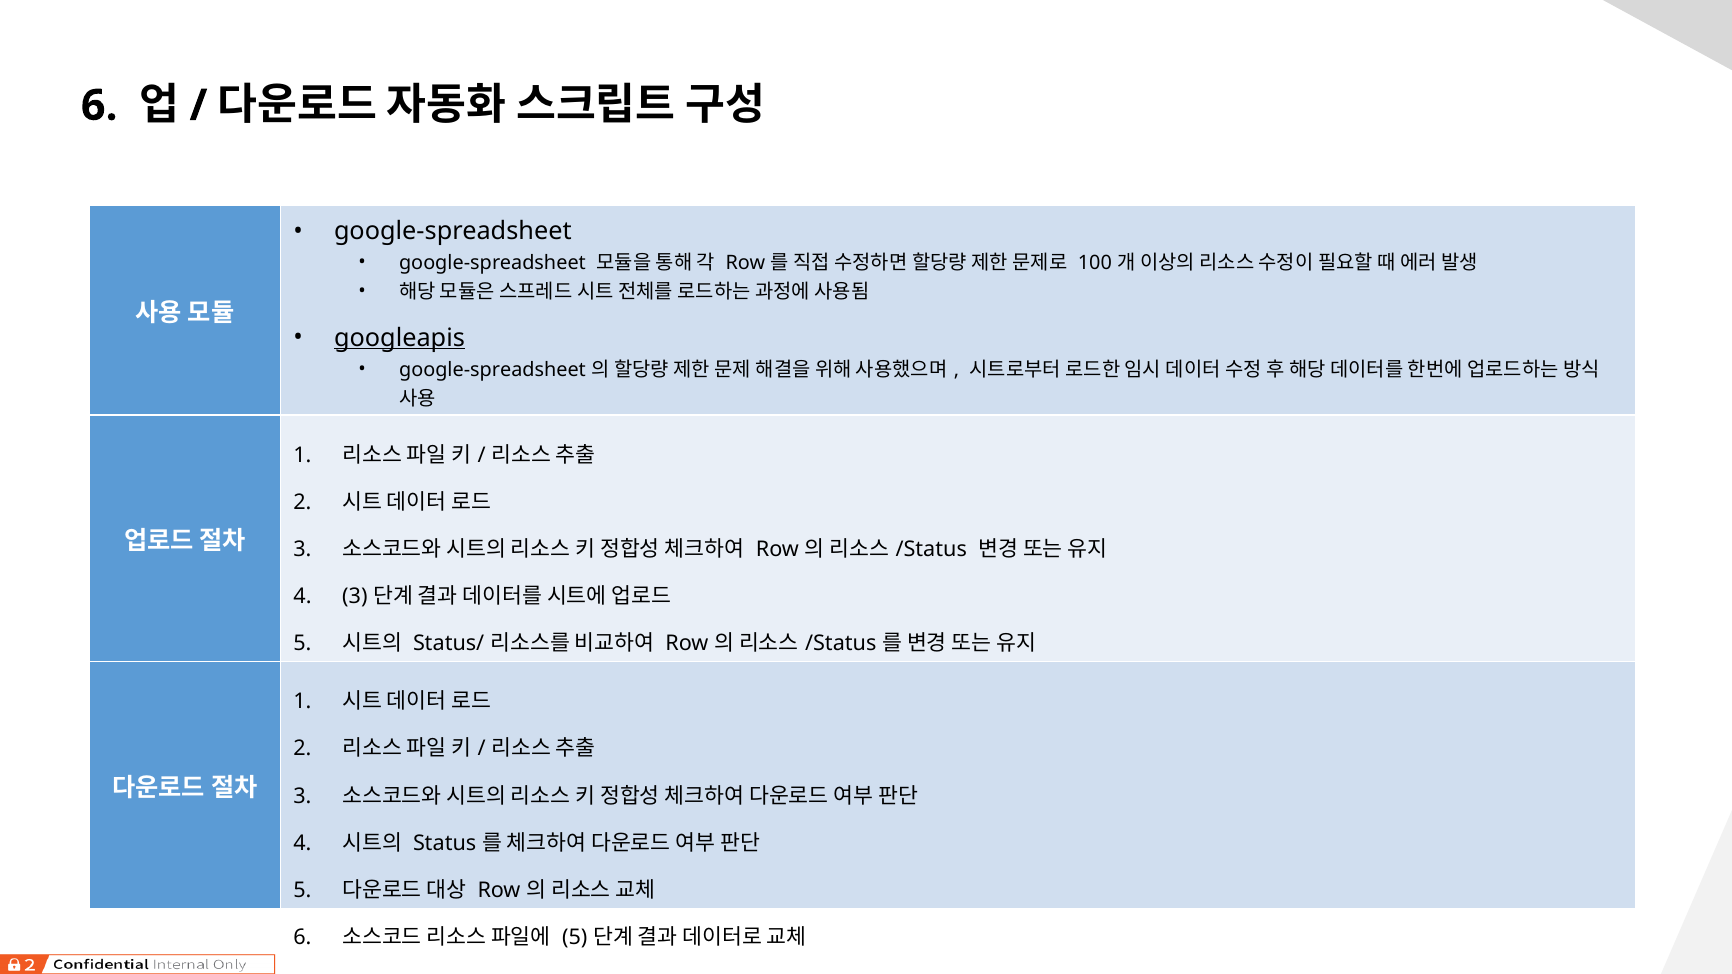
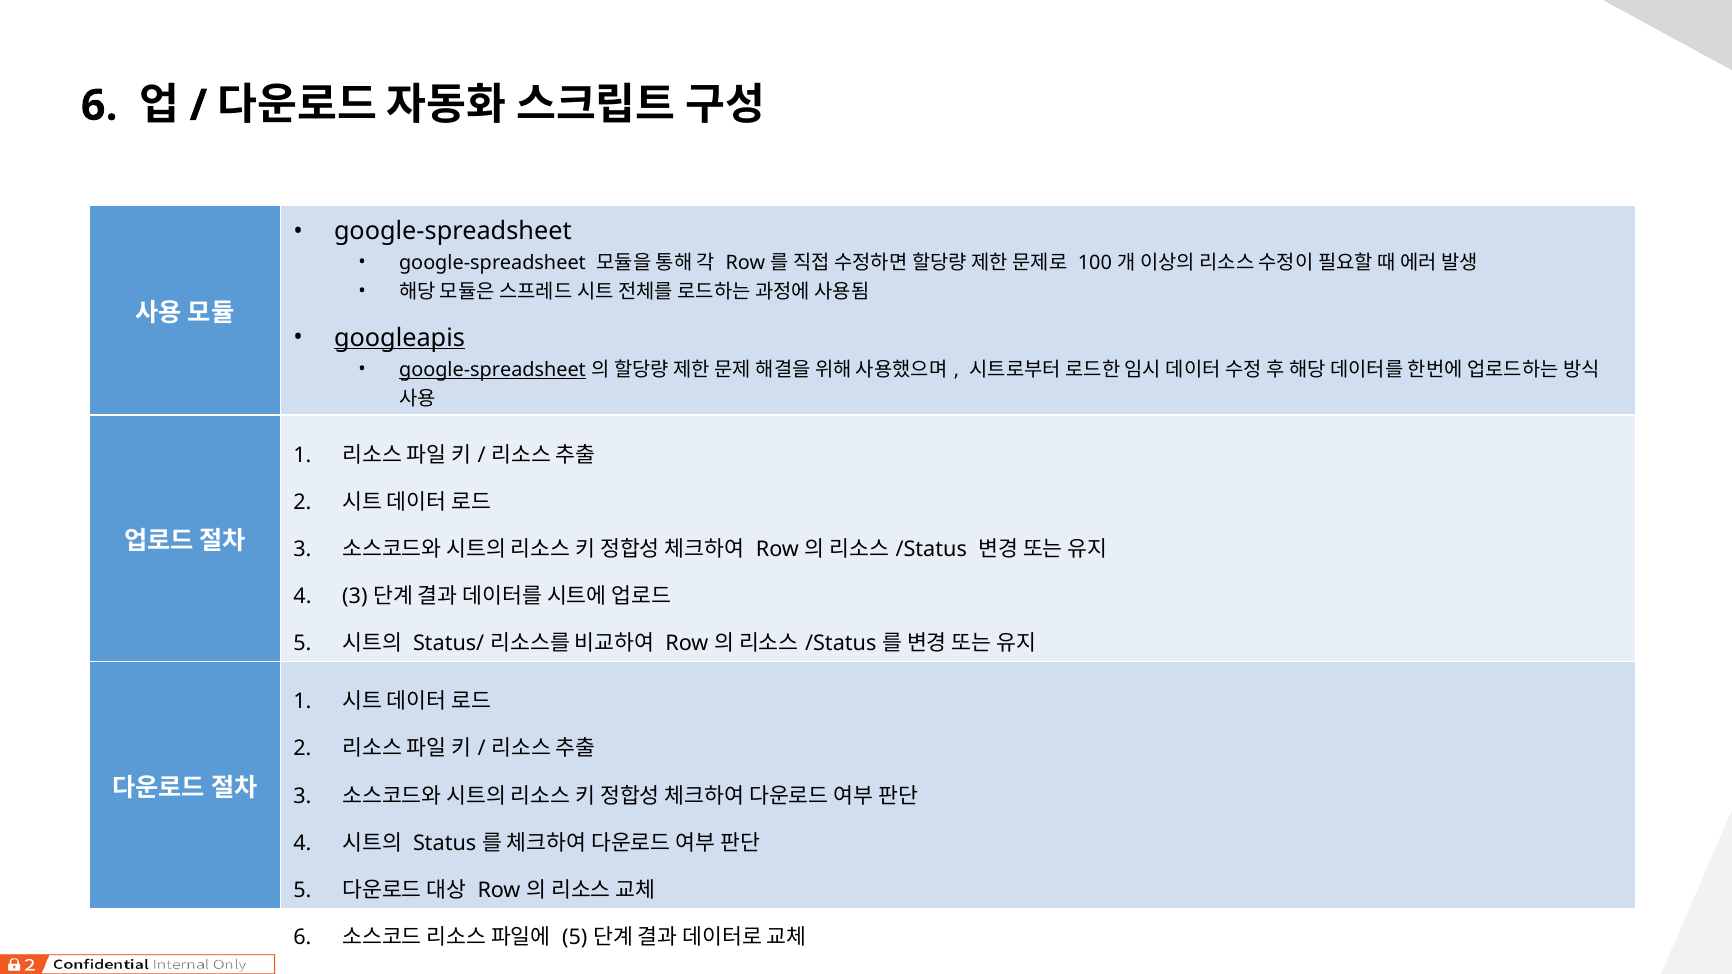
google-spreadsheet at (492, 370) underline: none -> present
